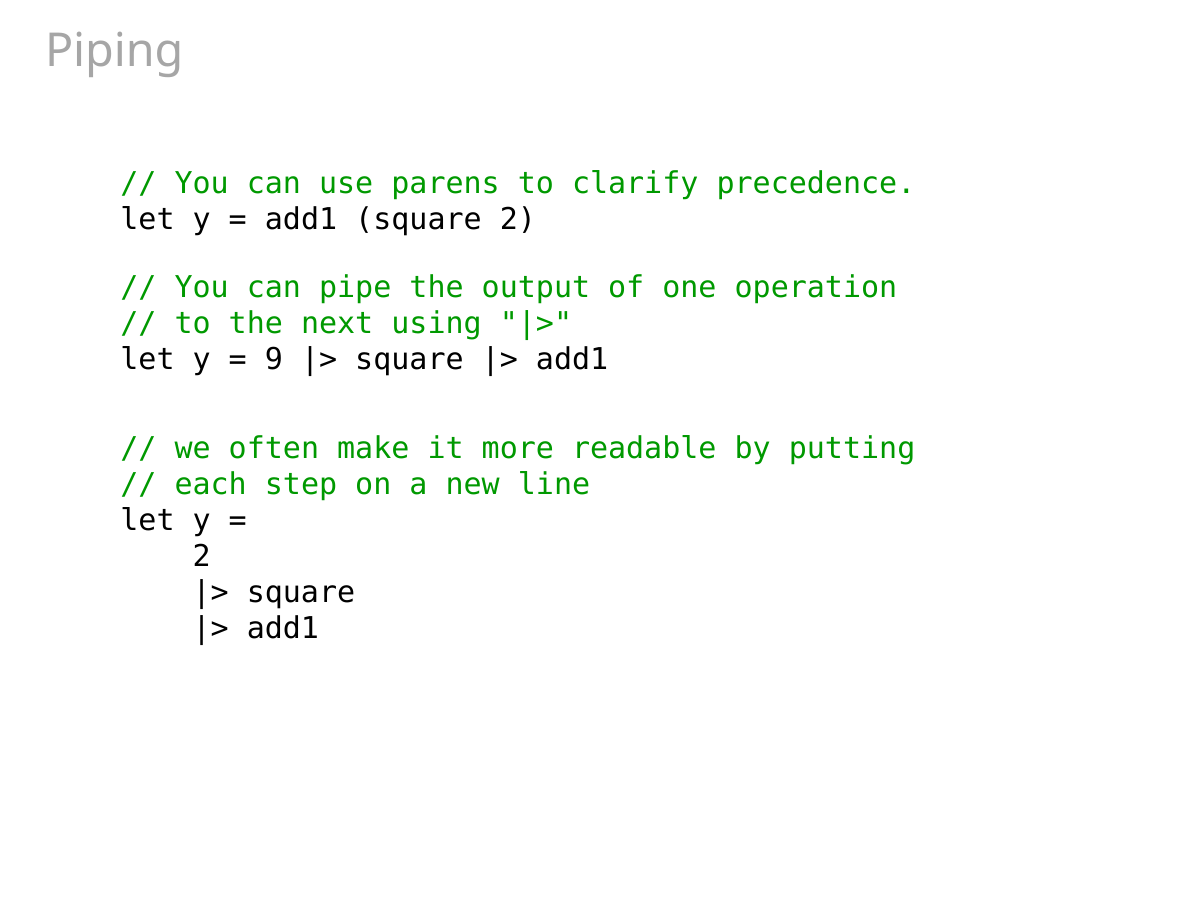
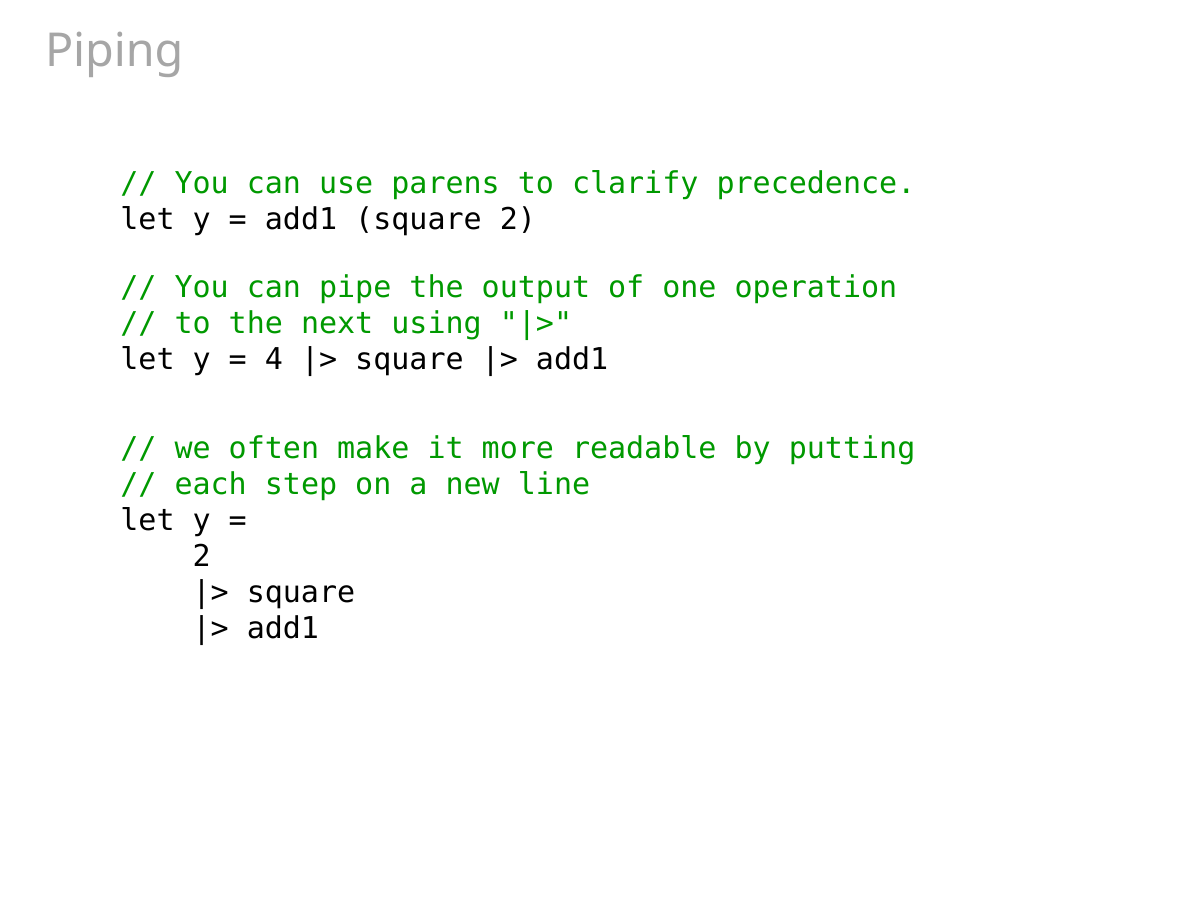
9: 9 -> 4
